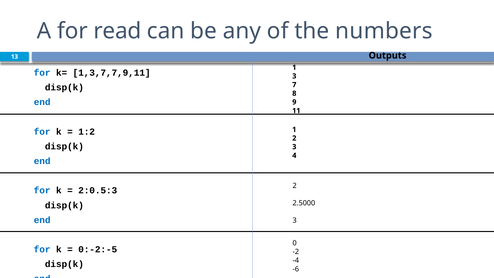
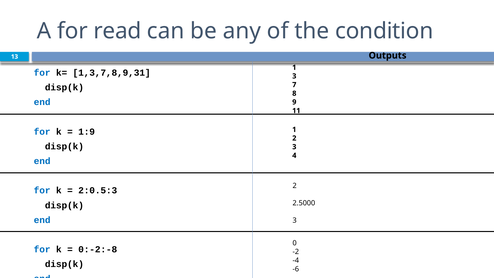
numbers: numbers -> condition
1,3,7,7,9,11: 1,3,7,7,9,11 -> 1,3,7,8,9,31
1:2: 1:2 -> 1:9
0:-2:-5: 0:-2:-5 -> 0:-2:-8
